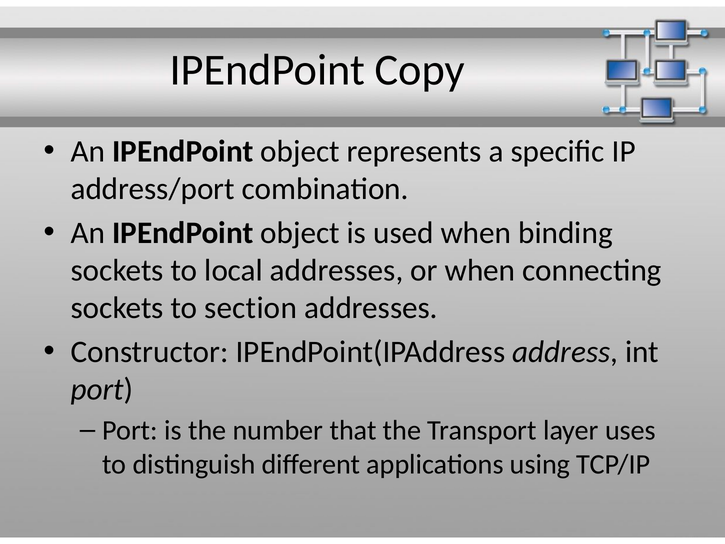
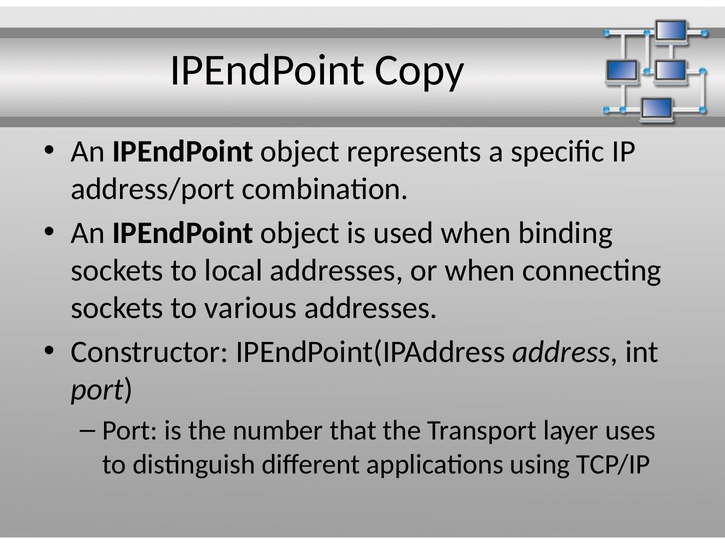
section: section -> various
